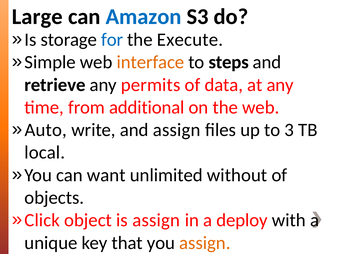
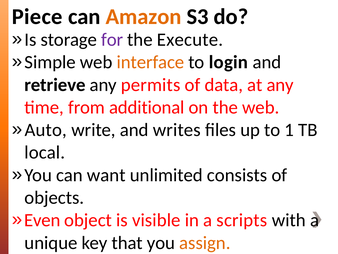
Large: Large -> Piece
Amazon colour: blue -> orange
for colour: blue -> purple
steps: steps -> login
and assign: assign -> writes
3: 3 -> 1
without: without -> consists
Click: Click -> Even
is assign: assign -> visible
deploy: deploy -> scripts
